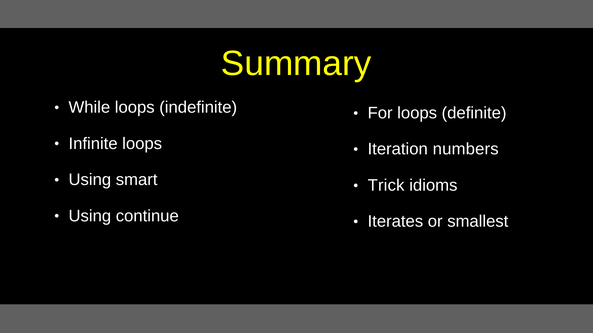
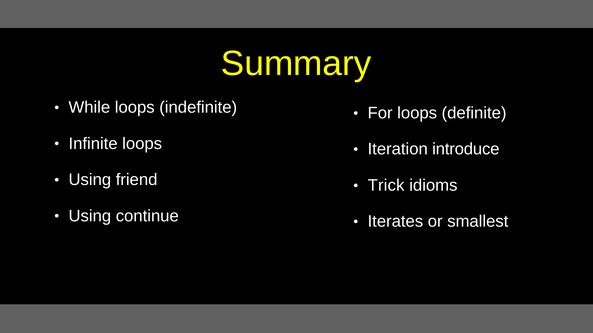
numbers: numbers -> introduce
smart: smart -> friend
